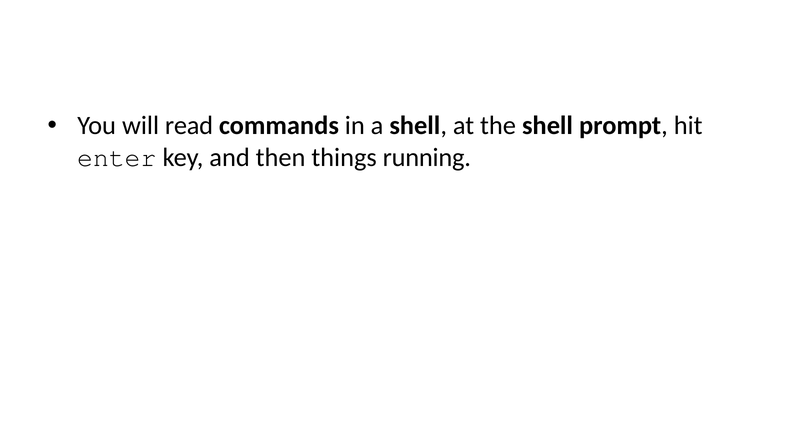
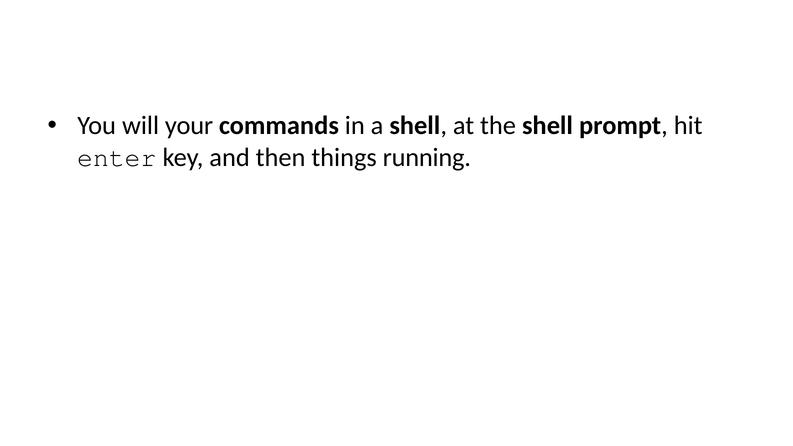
read: read -> your
